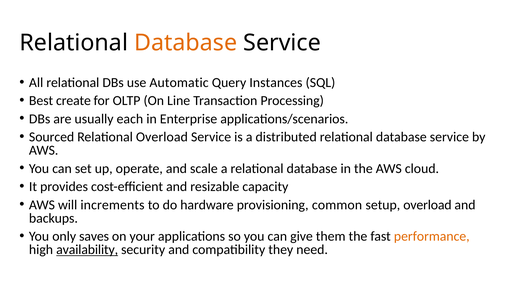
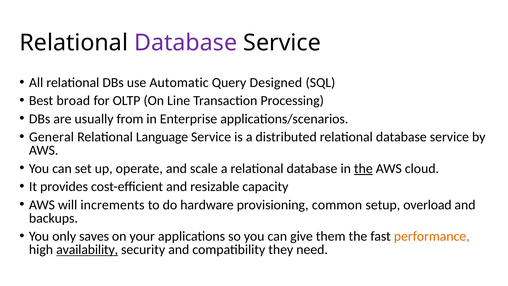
Database at (186, 43) colour: orange -> purple
Instances: Instances -> Designed
create: create -> broad
each: each -> from
Sourced: Sourced -> General
Relational Overload: Overload -> Language
the at (363, 168) underline: none -> present
